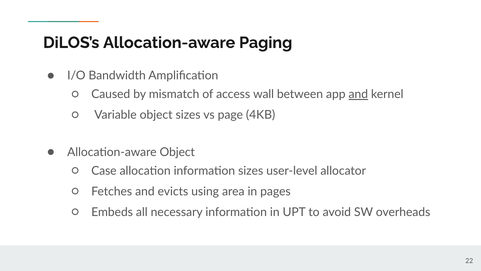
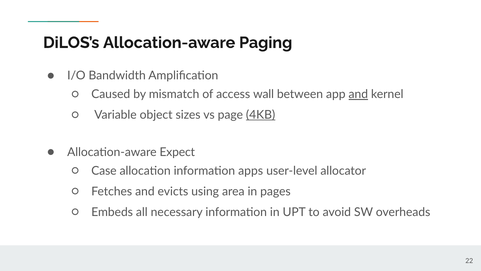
4KB underline: none -> present
Allocation-aware Object: Object -> Expect
information sizes: sizes -> apps
